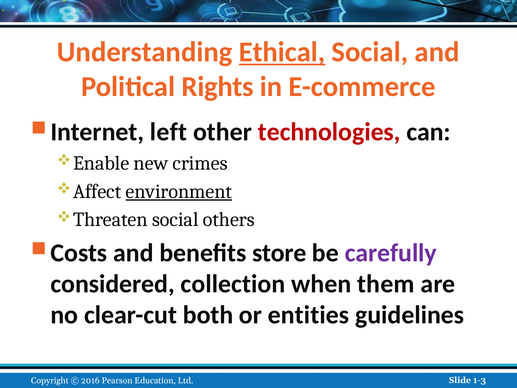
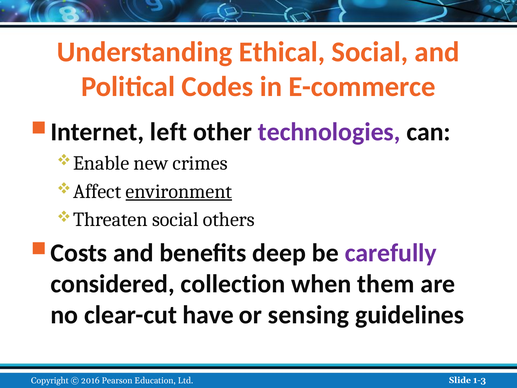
Ethical underline: present -> none
Rights: Rights -> Codes
technologies colour: red -> purple
store: store -> deep
both: both -> have
entities: entities -> sensing
